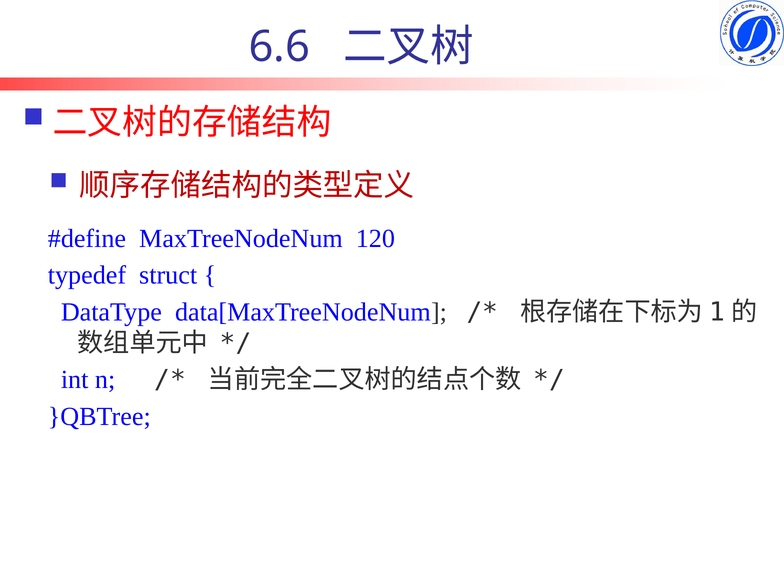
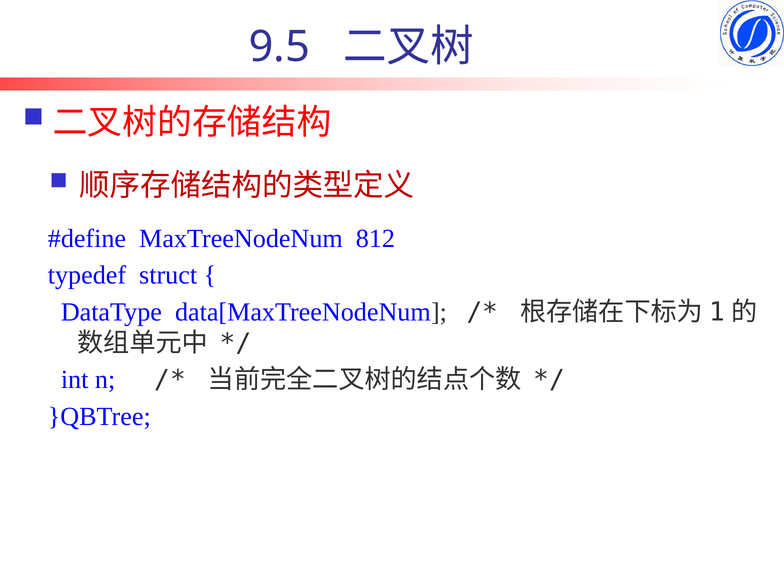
6.6: 6.6 -> 9.5
120: 120 -> 812
